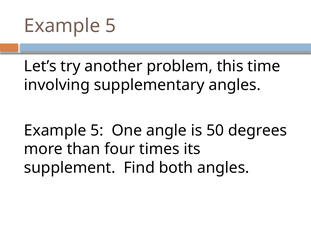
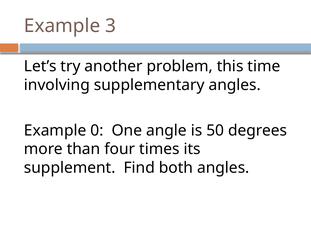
5 at (111, 26): 5 -> 3
5 at (97, 131): 5 -> 0
